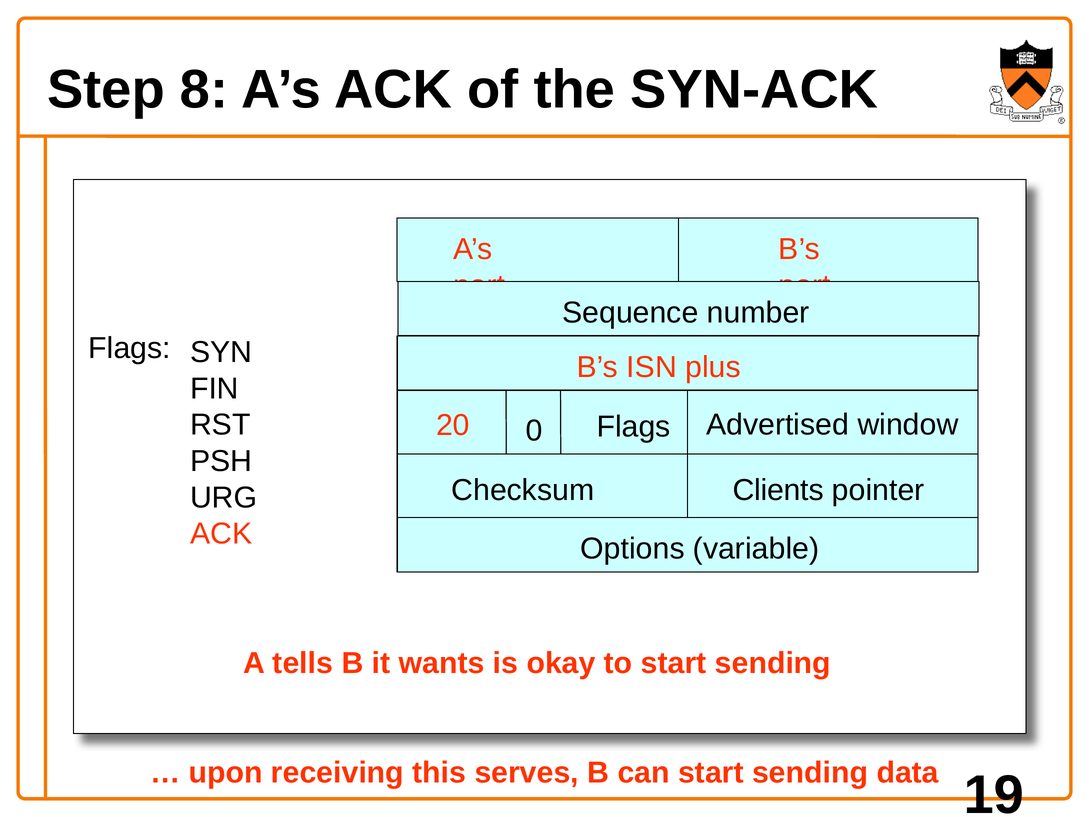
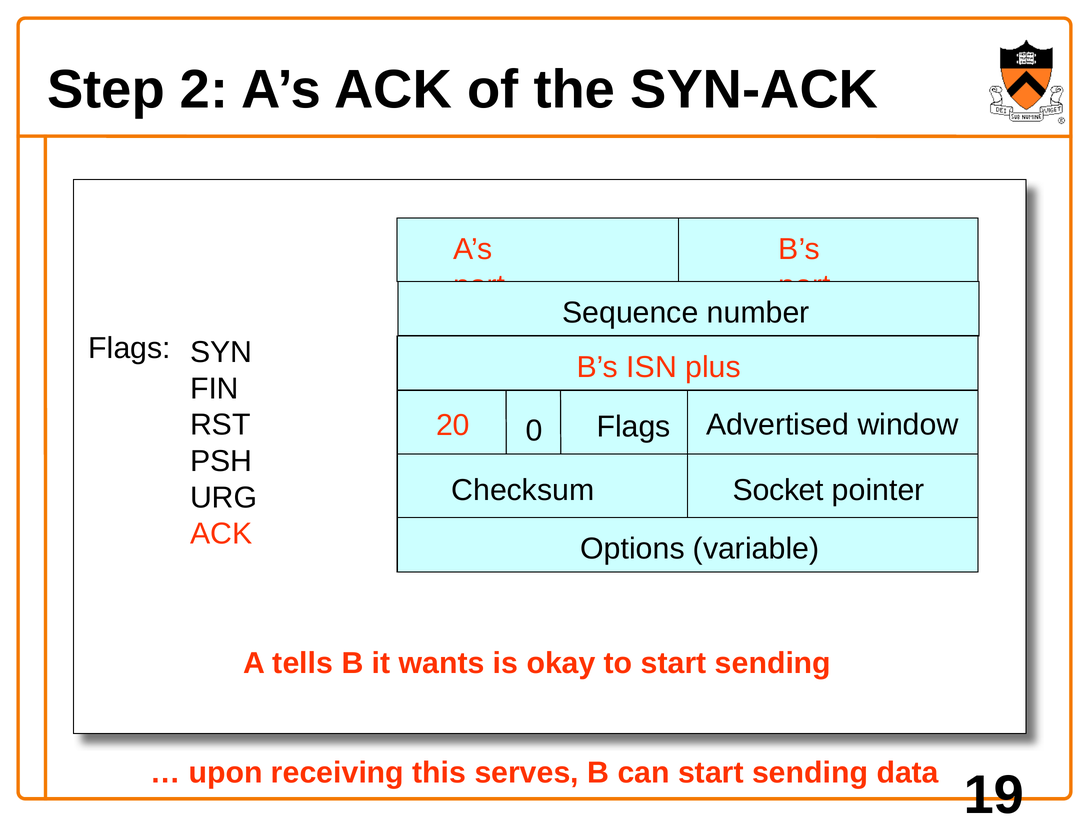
8: 8 -> 2
Clients: Clients -> Socket
